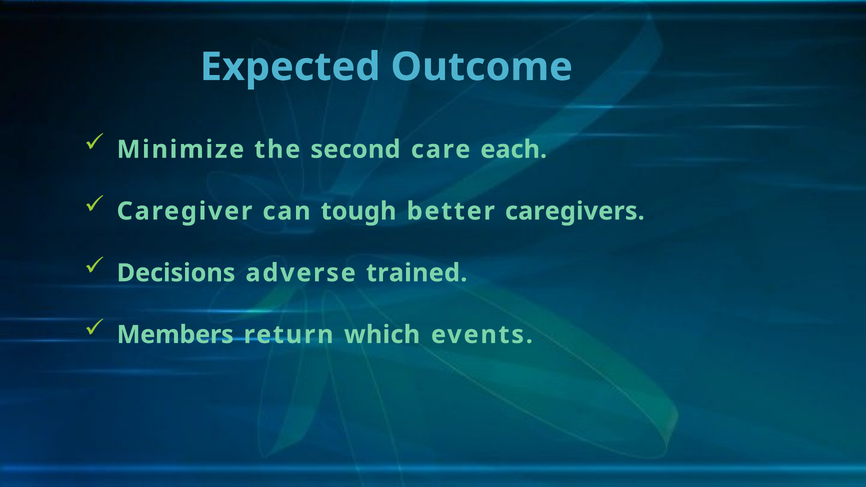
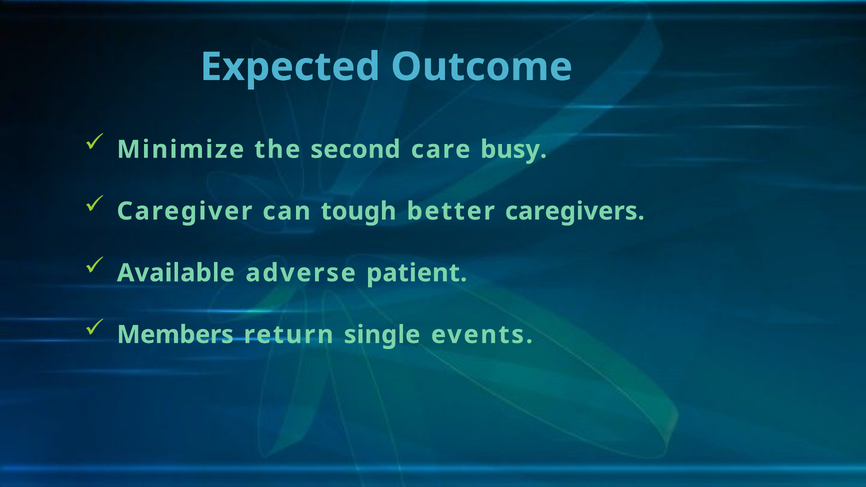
each: each -> busy
Decisions: Decisions -> Available
trained: trained -> patient
which: which -> single
